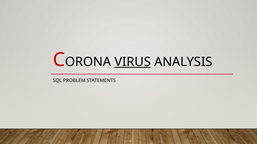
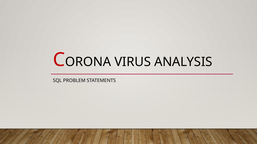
VIRUS underline: present -> none
